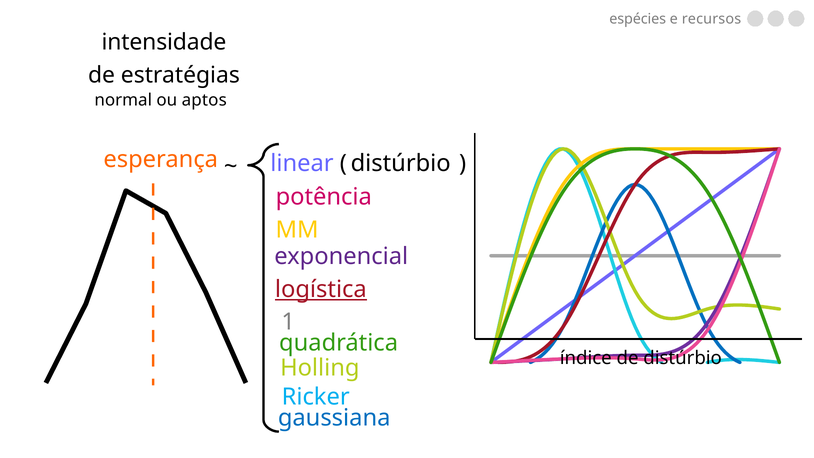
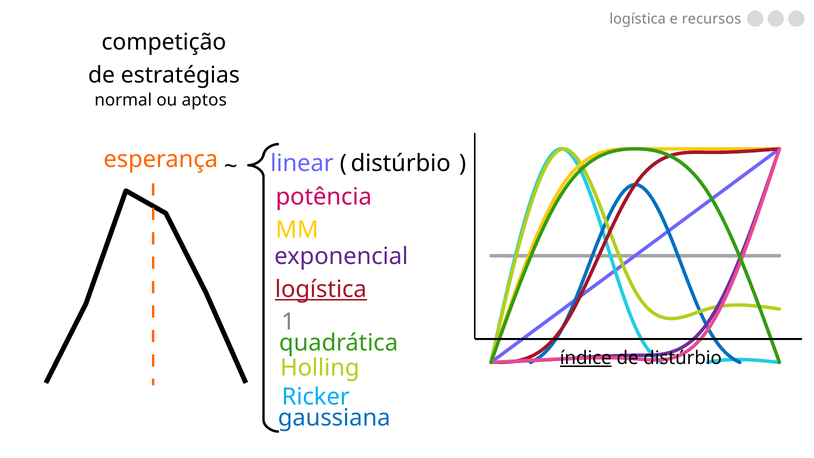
espécies at (638, 19): espécies -> logística
intensidade: intensidade -> competição
índice underline: none -> present
